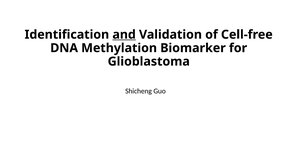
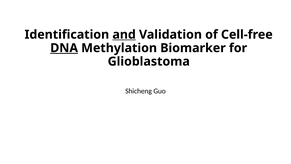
DNA underline: none -> present
